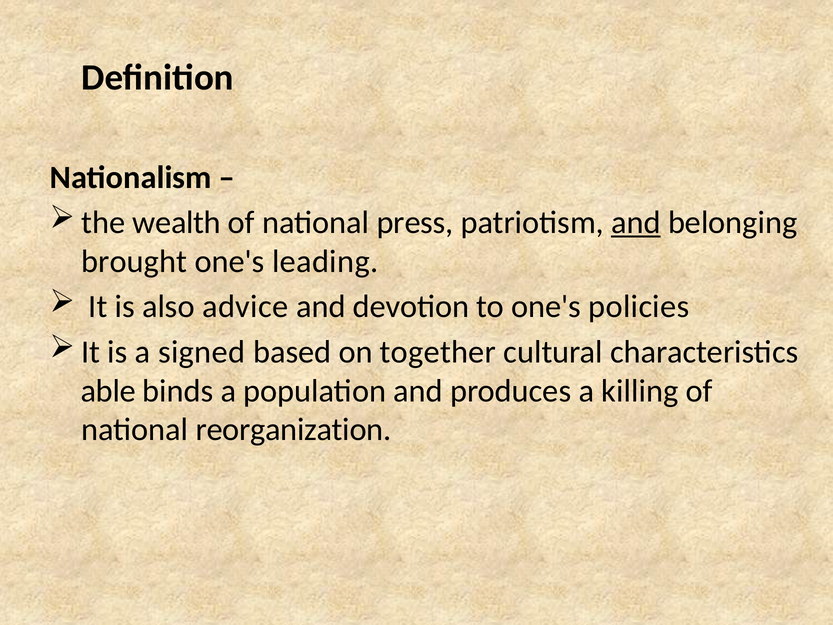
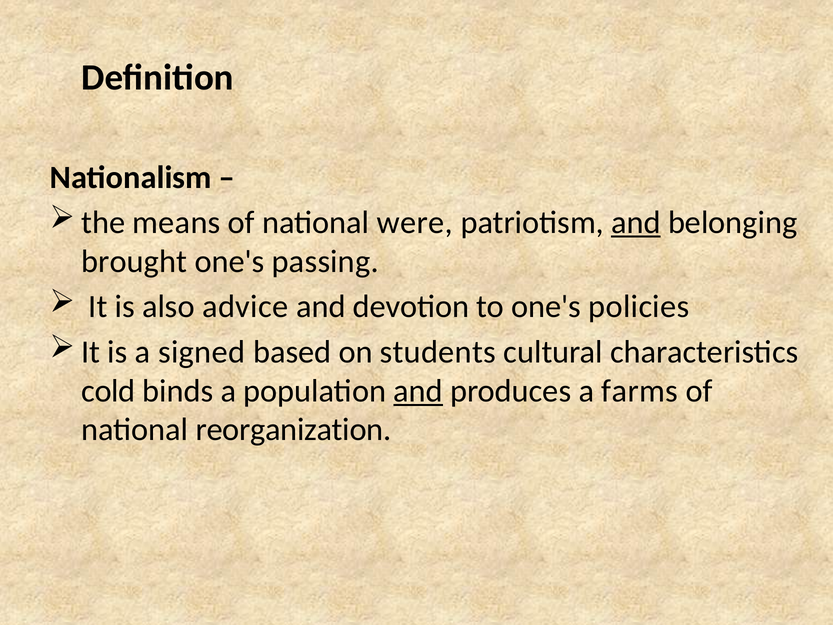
wealth: wealth -> means
press: press -> were
leading: leading -> passing
together: together -> students
able: able -> cold
and at (418, 391) underline: none -> present
killing: killing -> farms
